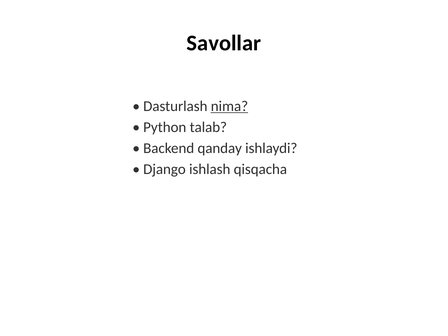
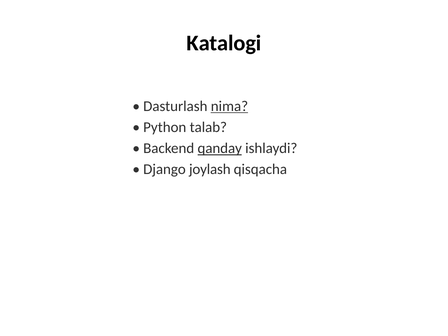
Savollar: Savollar -> Katalogi
qanday underline: none -> present
ishlash: ishlash -> joylash
